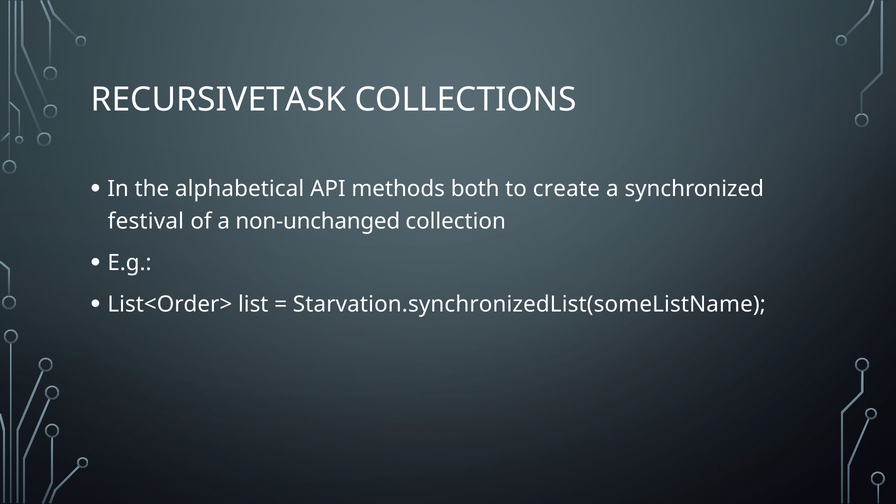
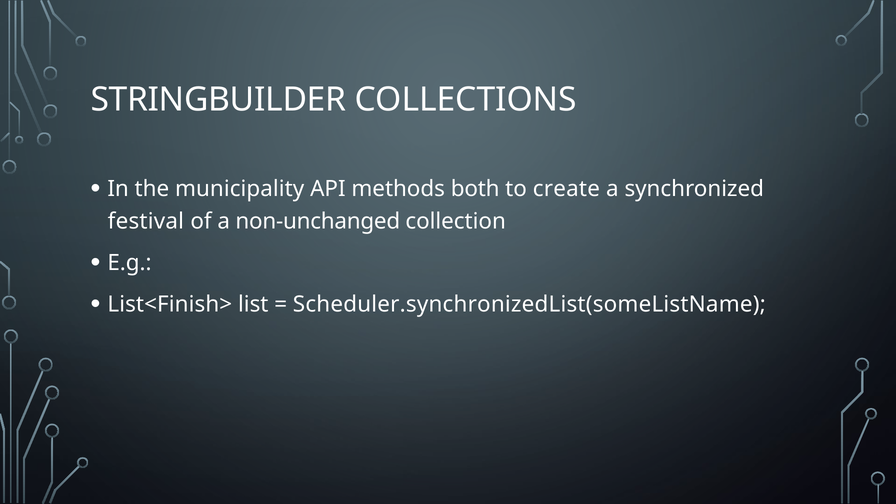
RECURSIVETASK: RECURSIVETASK -> STRINGBUILDER
alphabetical: alphabetical -> municipality
List<Order>: List<Order> -> List<Finish>
Starvation.synchronizedList(someListName: Starvation.synchronizedList(someListName -> Scheduler.synchronizedList(someListName
